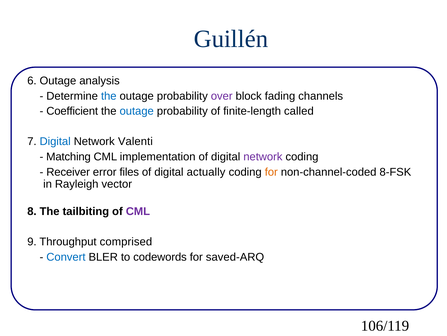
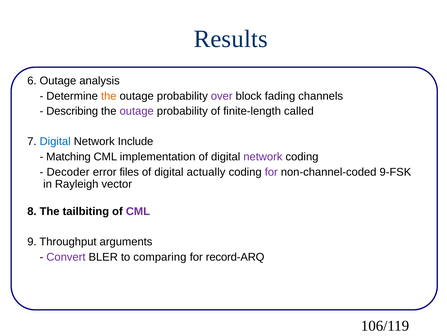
Guillén: Guillén -> Results
the at (109, 96) colour: blue -> orange
Coefficient: Coefficient -> Describing
outage at (137, 111) colour: blue -> purple
Valenti: Valenti -> Include
Receiver: Receiver -> Decoder
for at (271, 172) colour: orange -> purple
8-FSK: 8-FSK -> 9-FSK
comprised: comprised -> arguments
Convert colour: blue -> purple
codewords: codewords -> comparing
saved-ARQ: saved-ARQ -> record-ARQ
